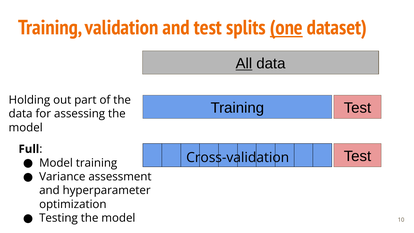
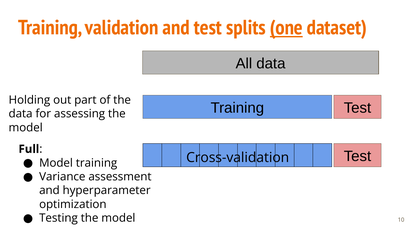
All underline: present -> none
